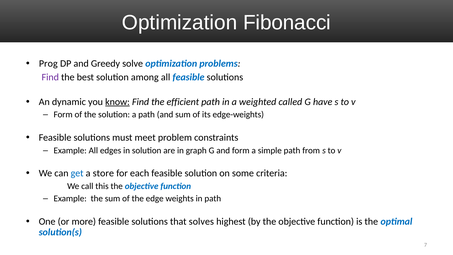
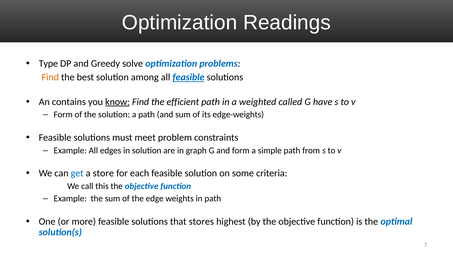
Fibonacci: Fibonacci -> Readings
Prog: Prog -> Type
Find at (50, 77) colour: purple -> orange
feasible at (189, 77) underline: none -> present
dynamic: dynamic -> contains
solves: solves -> stores
